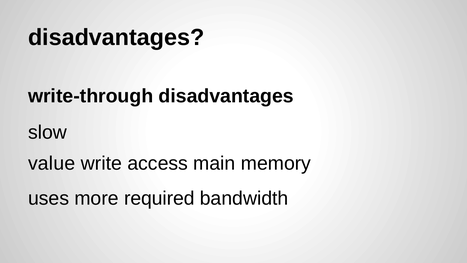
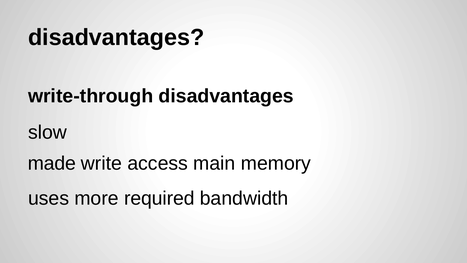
value: value -> made
